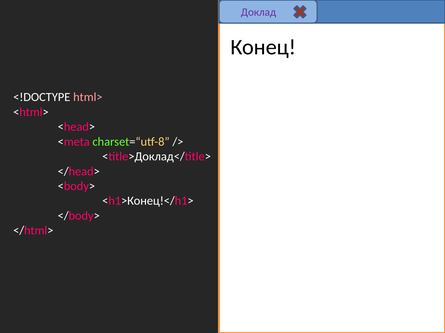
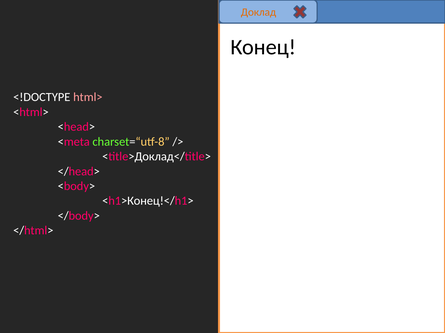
Доклад colour: purple -> orange
